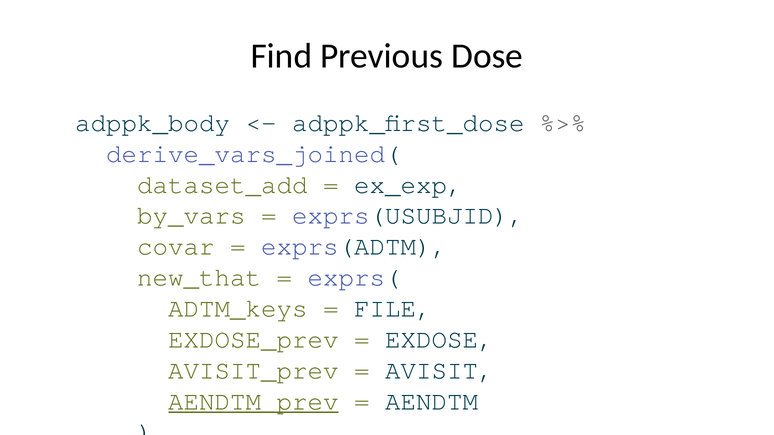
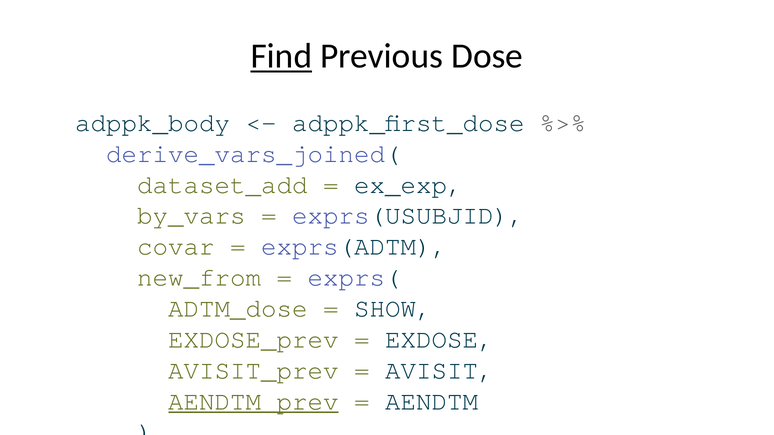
Find underline: none -> present
new_that: new_that -> new_from
ADTM_keys: ADTM_keys -> ADTM_dose
FILE: FILE -> SHOW
